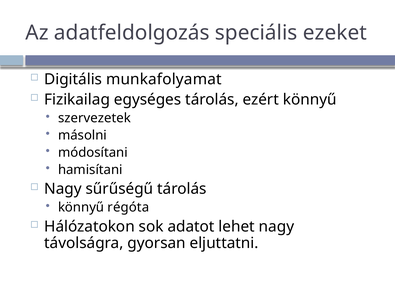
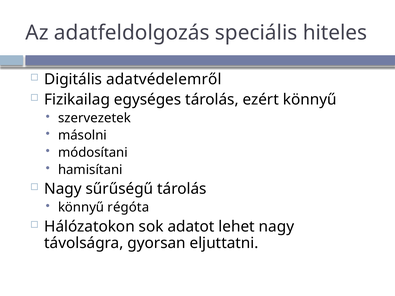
ezeket: ezeket -> hiteles
munkafolyamat: munkafolyamat -> adatvédelemről
